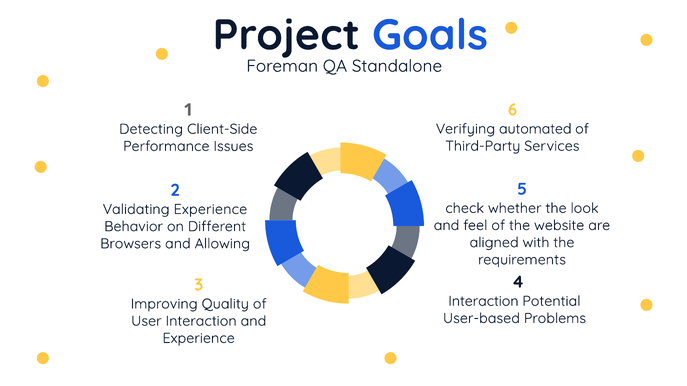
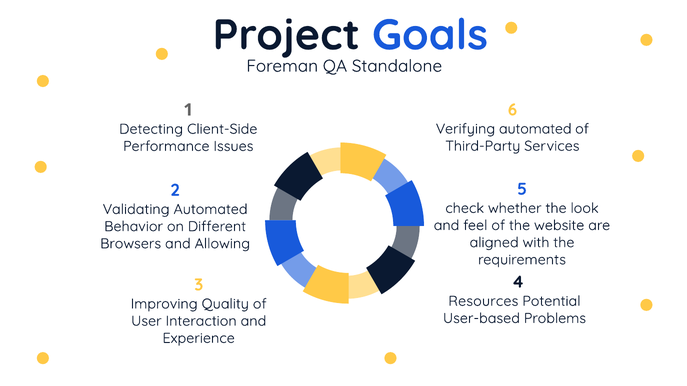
Validating Experience: Experience -> Automated
Interaction at (483, 301): Interaction -> Resources
